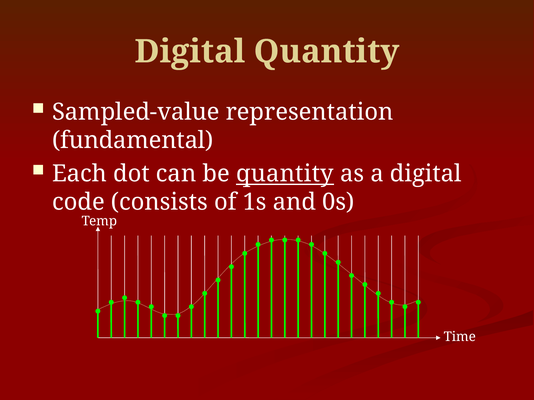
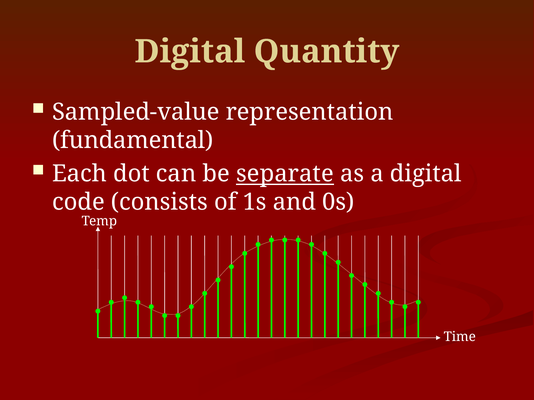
be quantity: quantity -> separate
